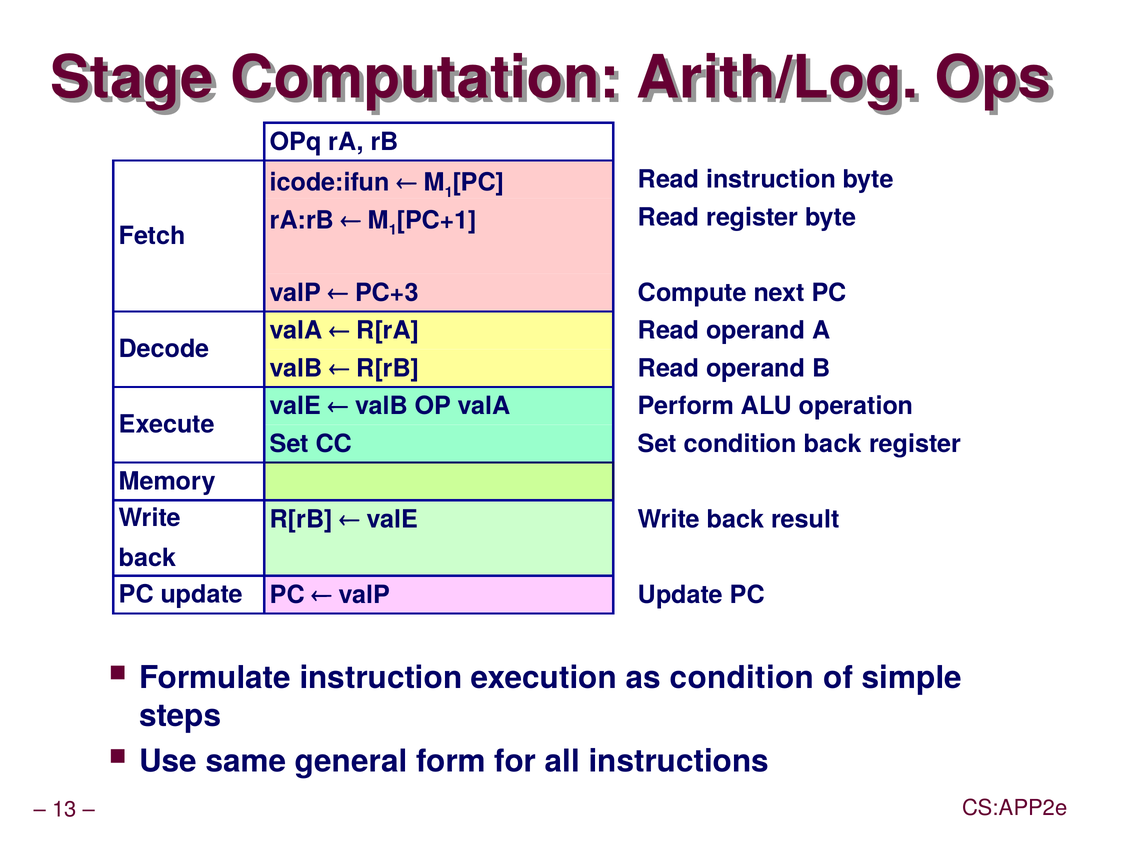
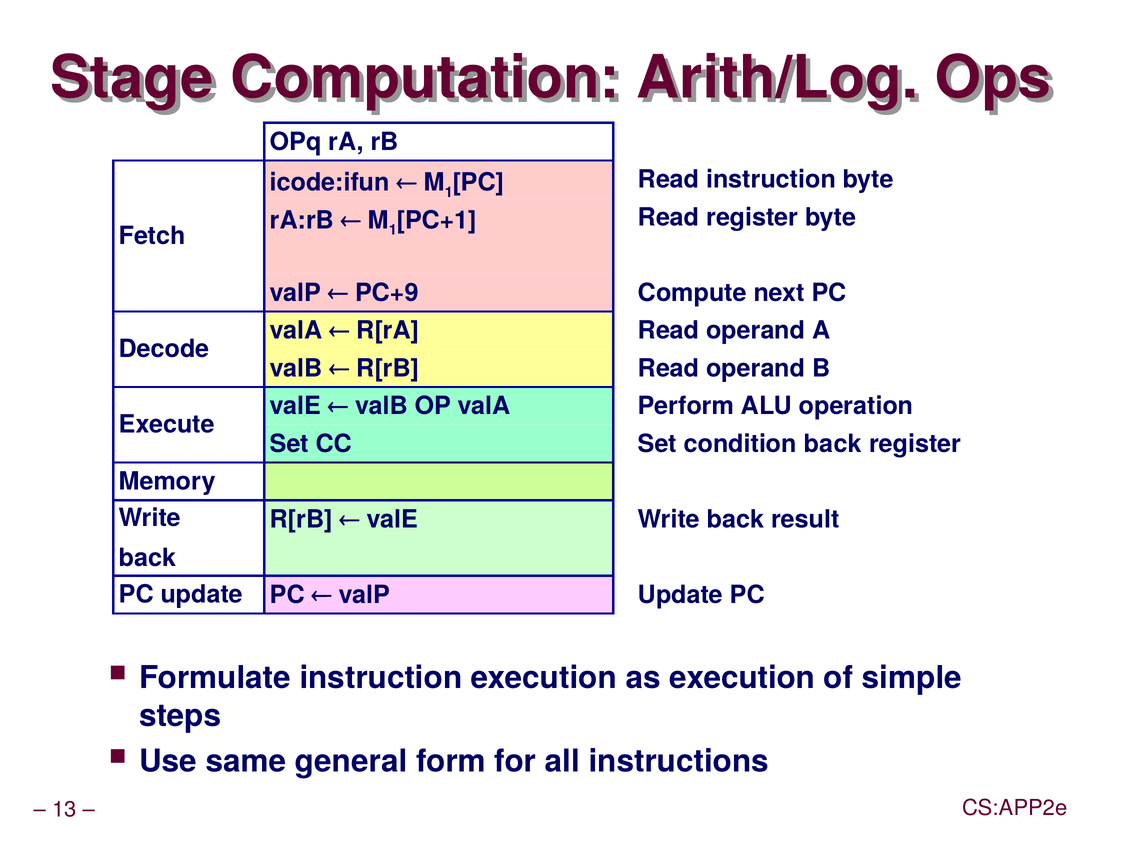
PC+3: PC+3 -> PC+9
as condition: condition -> execution
